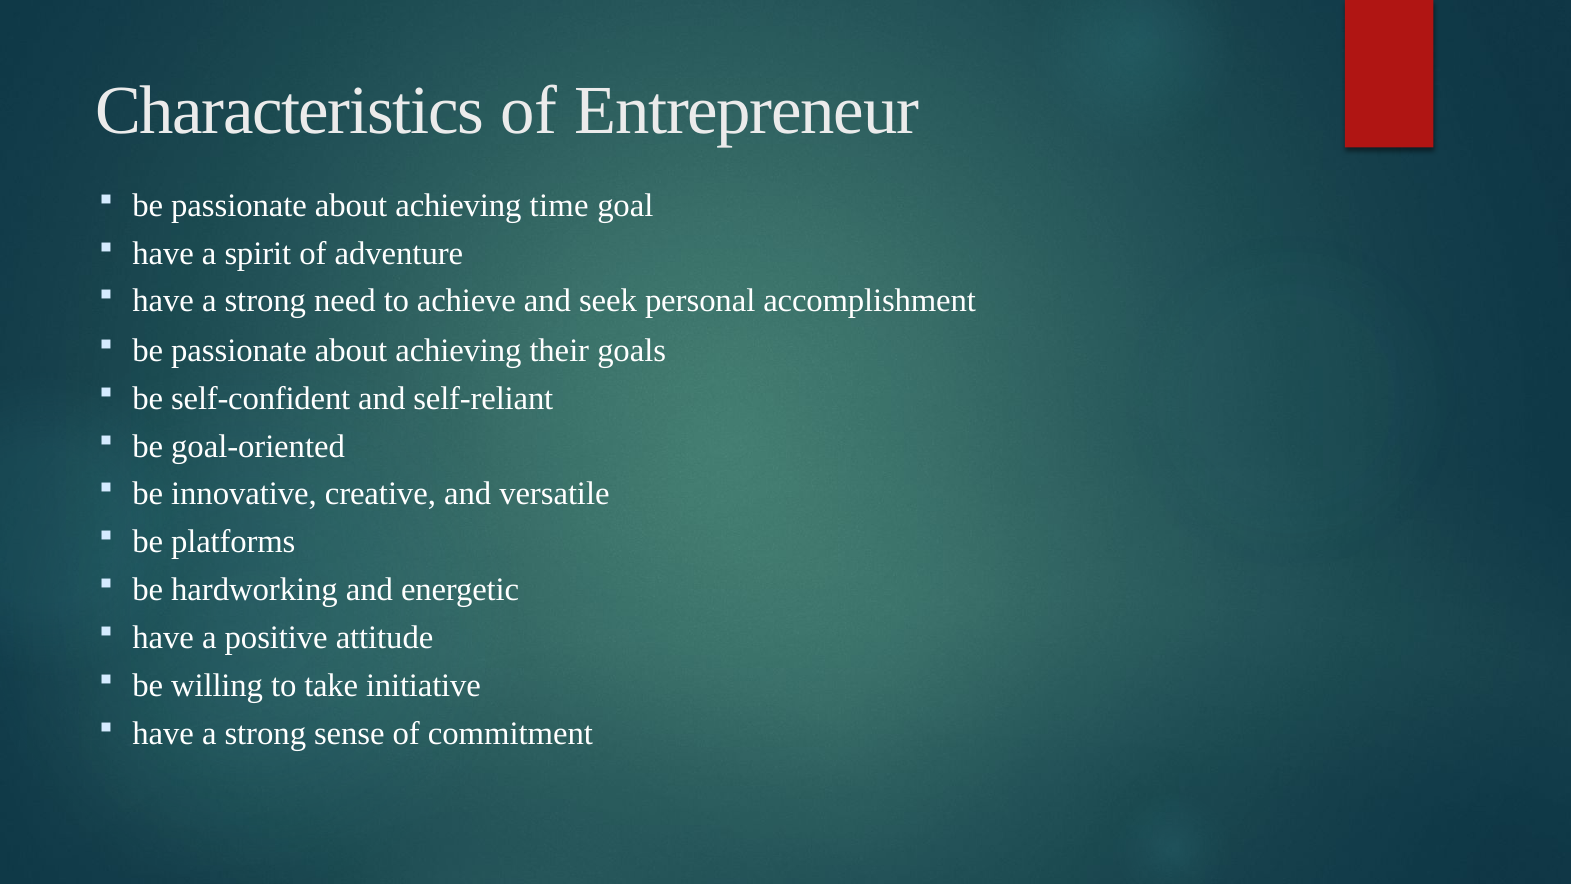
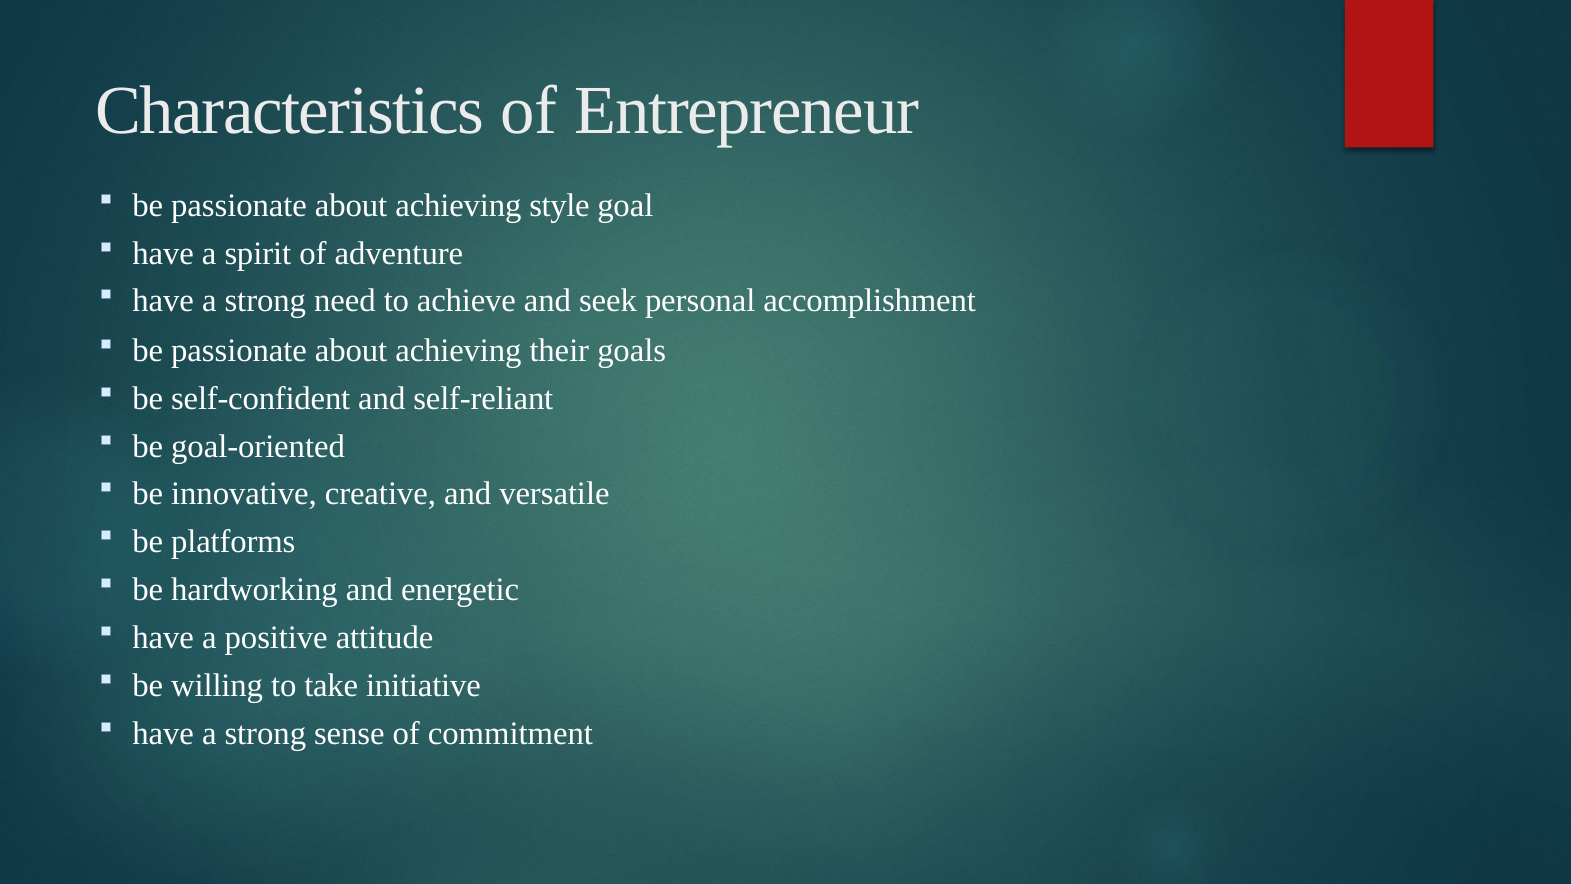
time: time -> style
